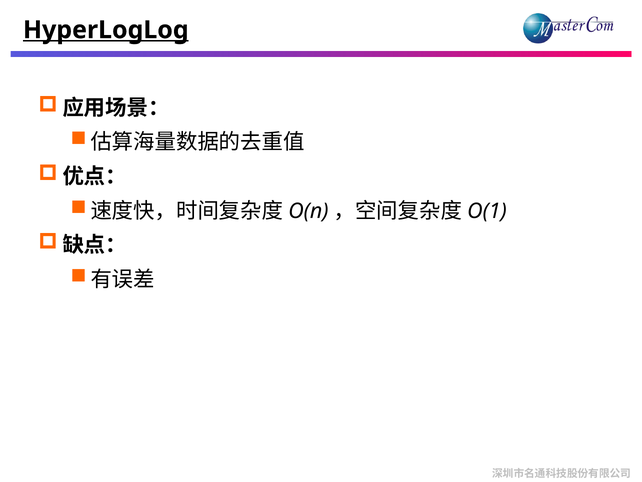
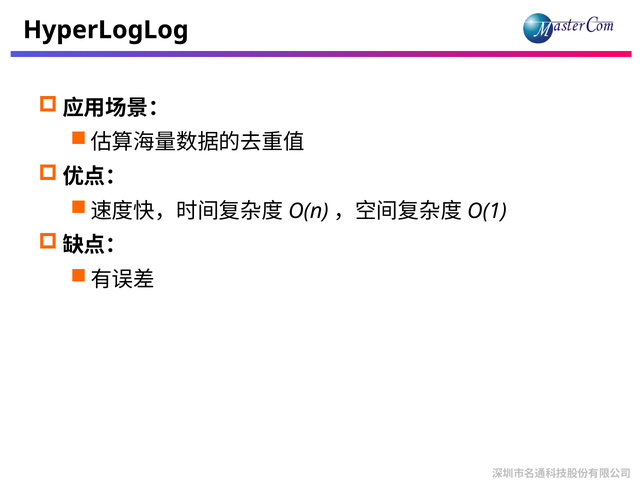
HyperLogLog underline: present -> none
